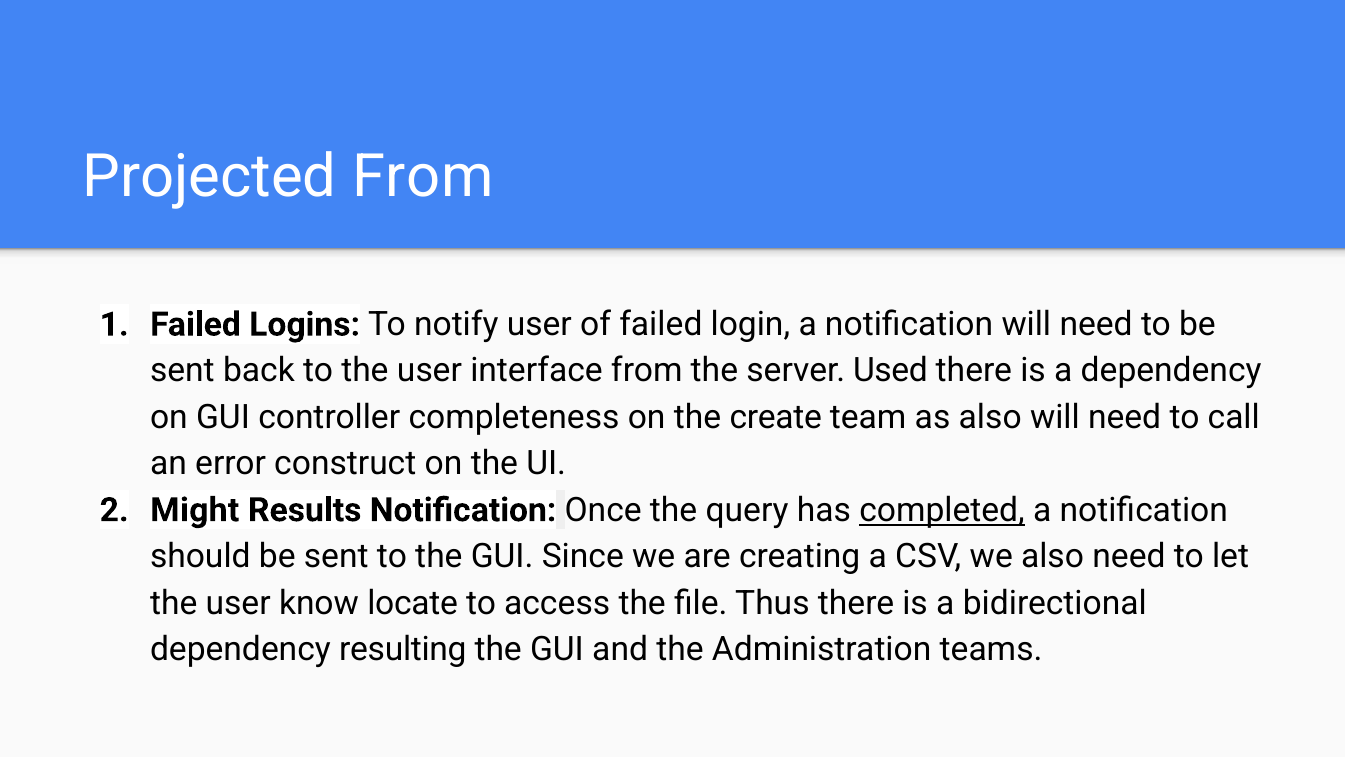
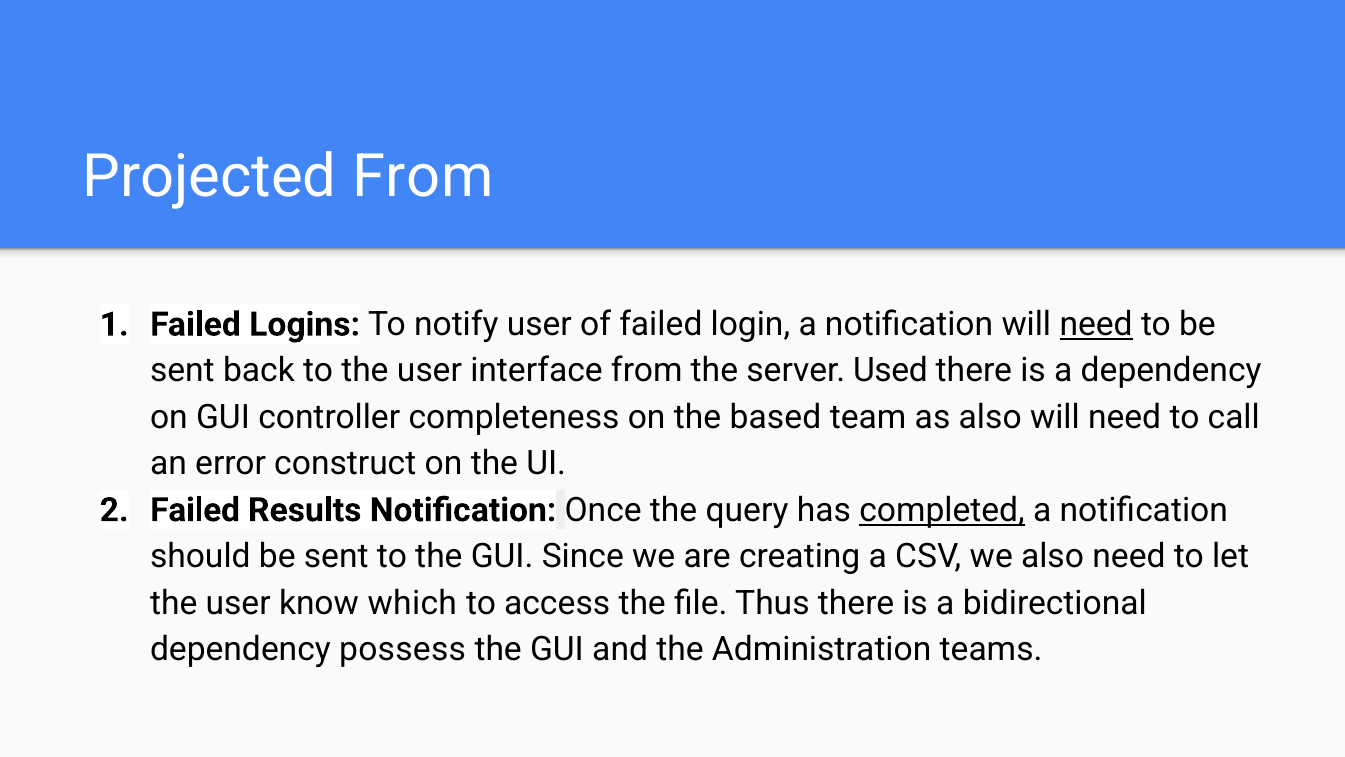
need at (1096, 324) underline: none -> present
create: create -> based
Might at (195, 510): Might -> Failed
locate: locate -> which
resulting: resulting -> possess
